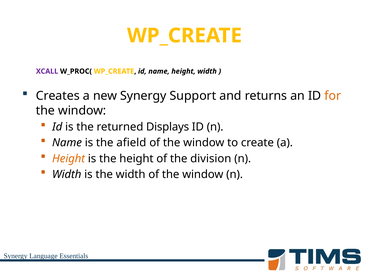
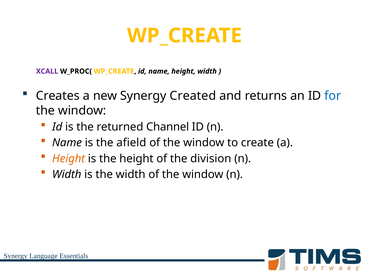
Support: Support -> Created
for colour: orange -> blue
Displays: Displays -> Channel
